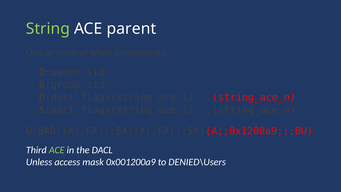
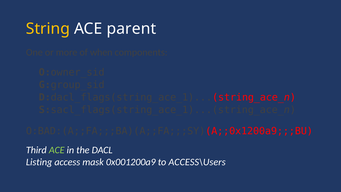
String colour: light green -> yellow
Unless: Unless -> Listing
DENIED\Users: DENIED\Users -> ACCESS\Users
